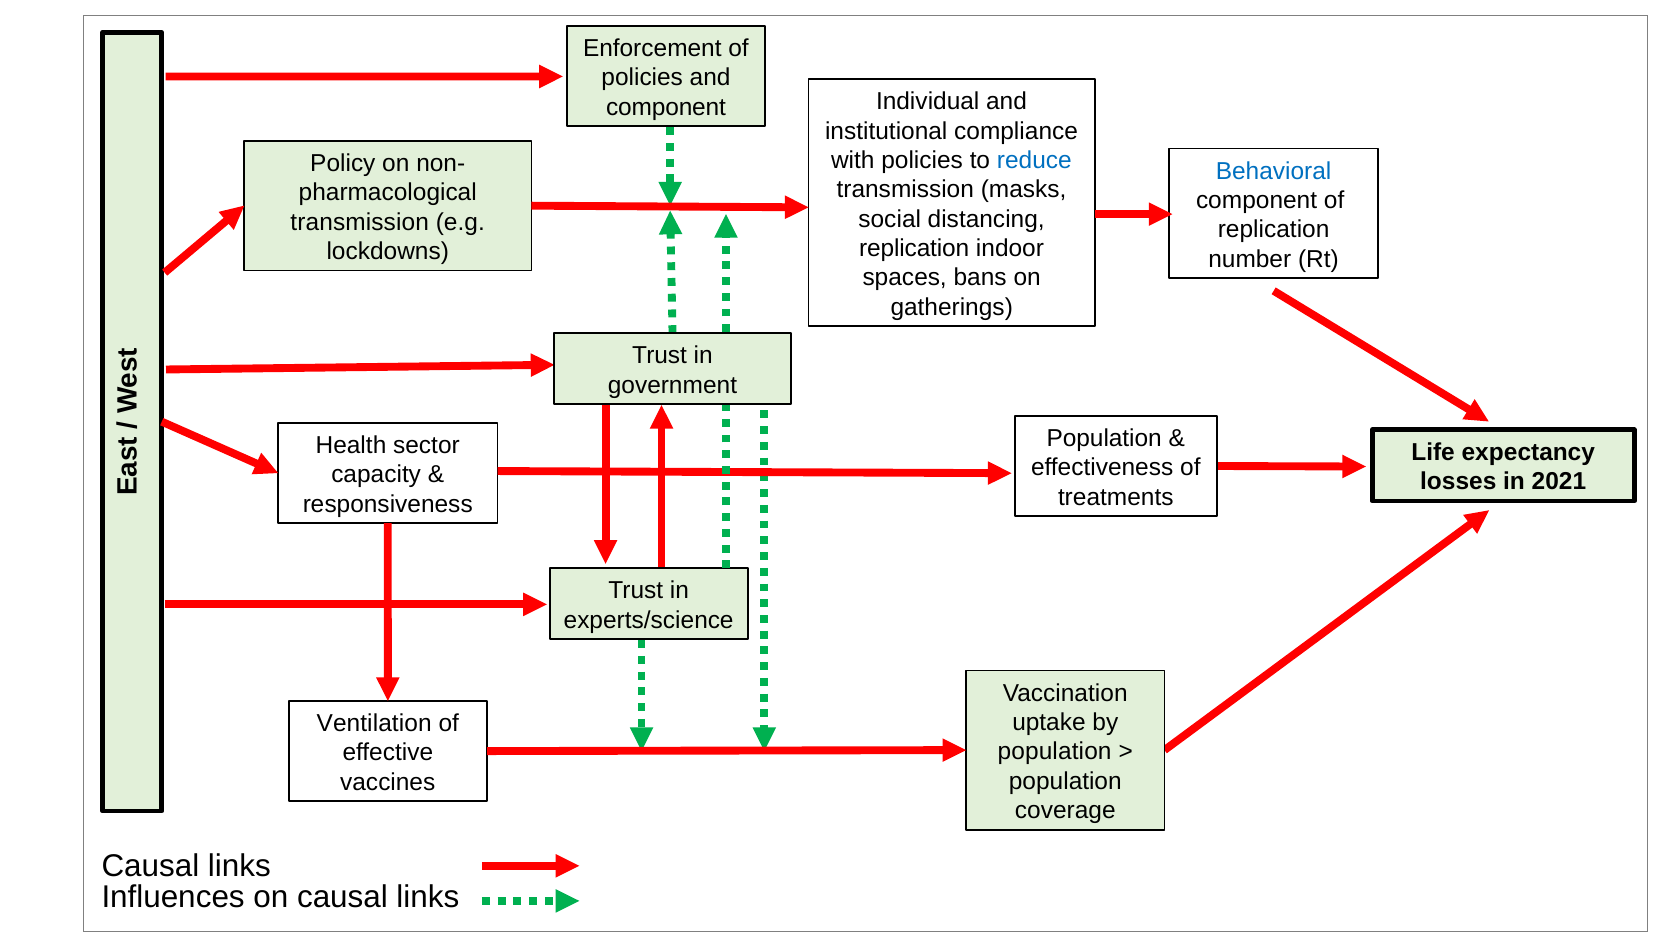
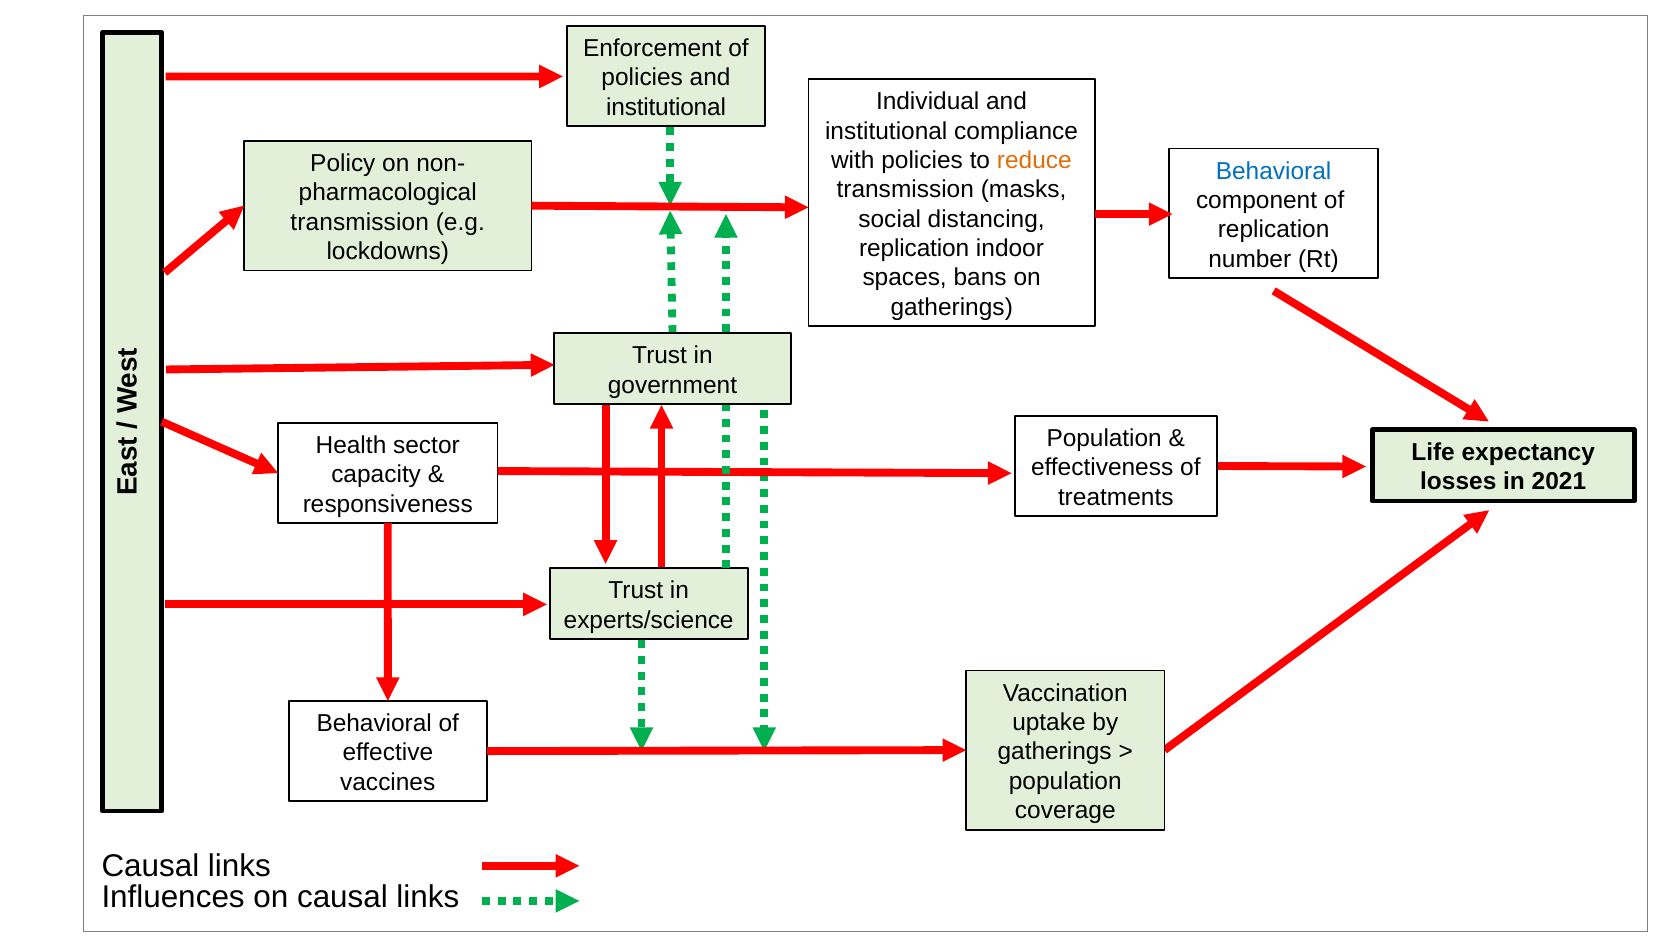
component at (666, 107): component -> institutional
reduce colour: blue -> orange
Ventilation at (374, 723): Ventilation -> Behavioral
population at (1055, 752): population -> gatherings
